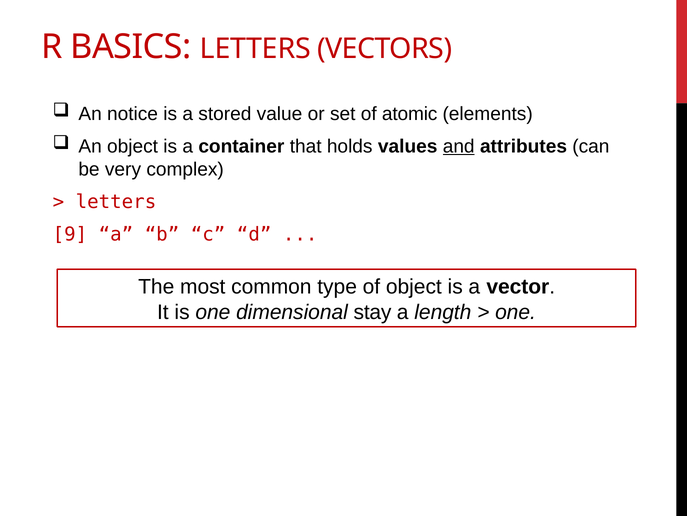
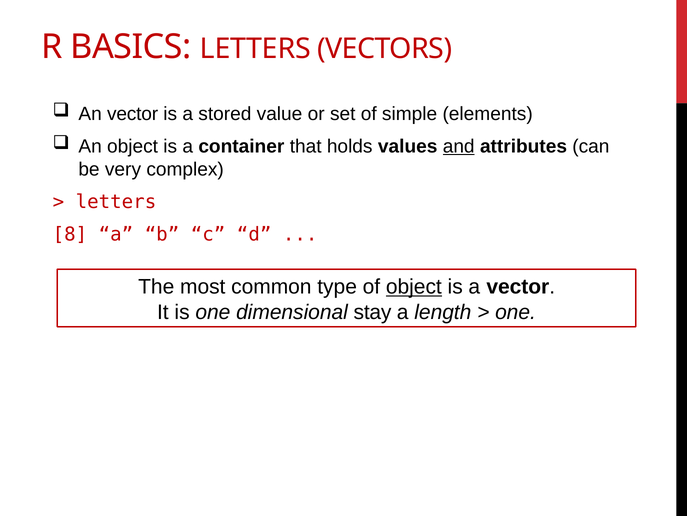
An notice: notice -> vector
atomic: atomic -> simple
9: 9 -> 8
object at (414, 286) underline: none -> present
